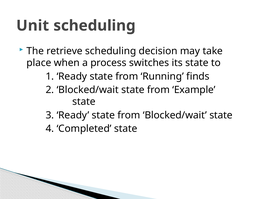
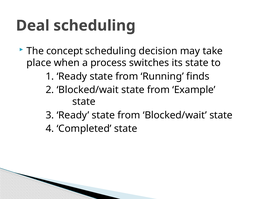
Unit: Unit -> Deal
retrieve: retrieve -> concept
